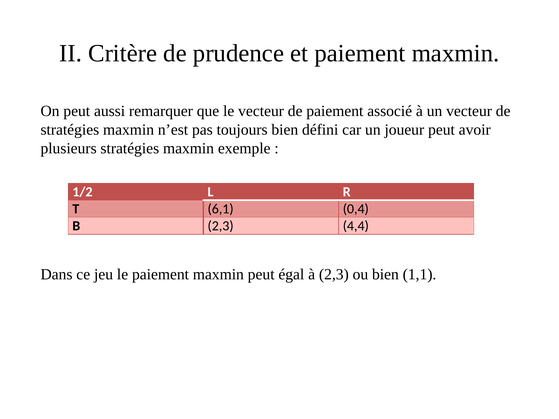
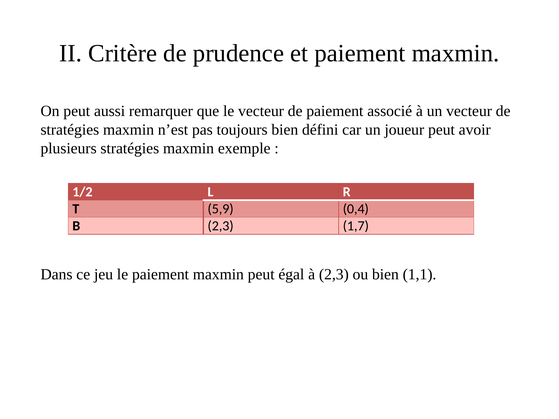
6,1: 6,1 -> 5,9
4,4: 4,4 -> 1,7
